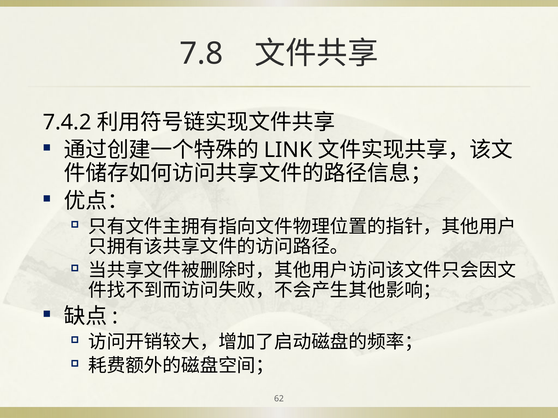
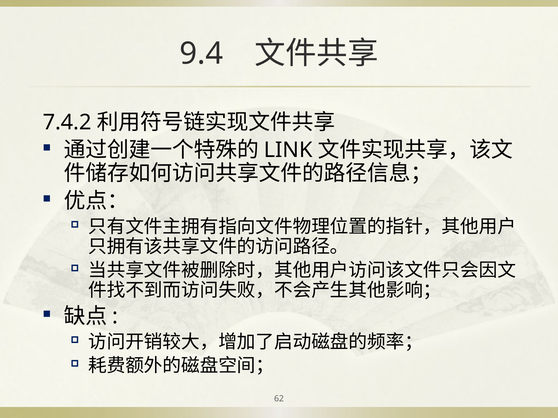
7.8: 7.8 -> 9.4
